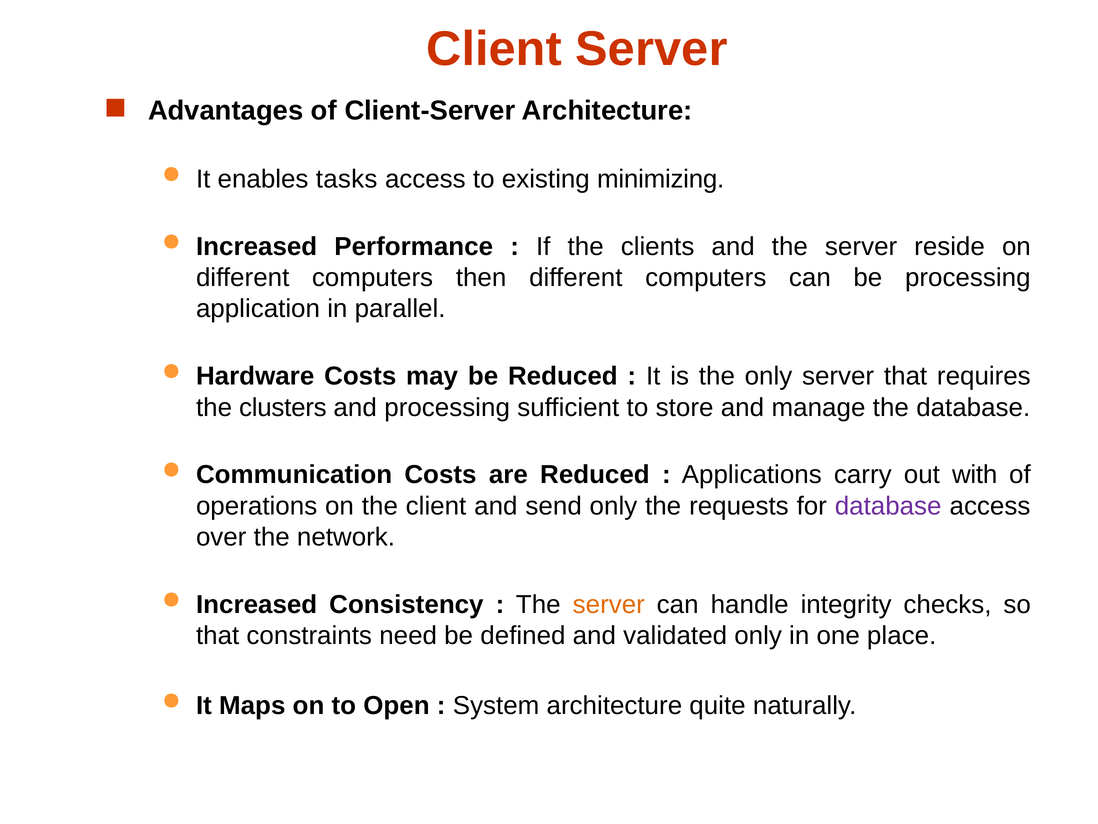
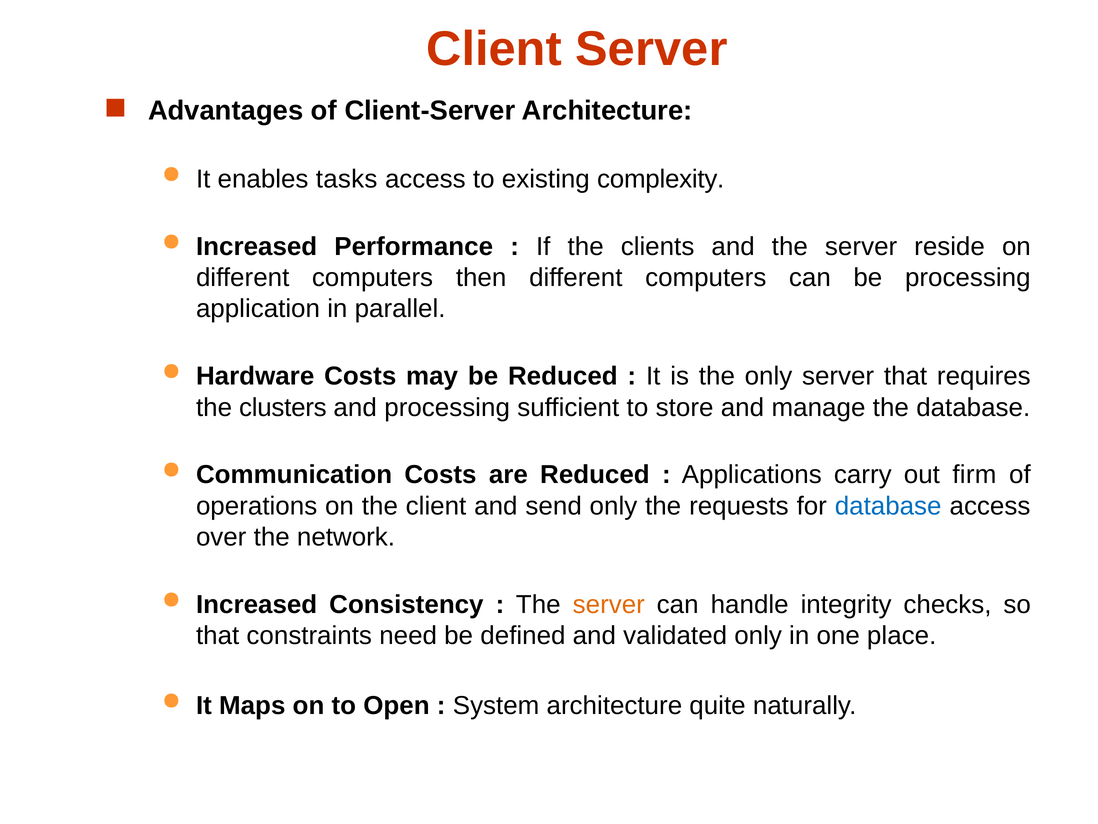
minimizing: minimizing -> complexity
with: with -> firm
database at (888, 506) colour: purple -> blue
